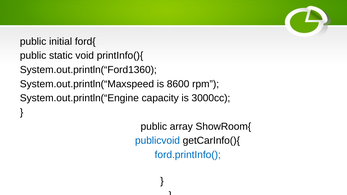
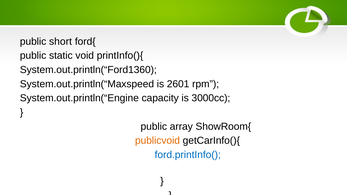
initial: initial -> short
8600: 8600 -> 2601
publicvoid colour: blue -> orange
